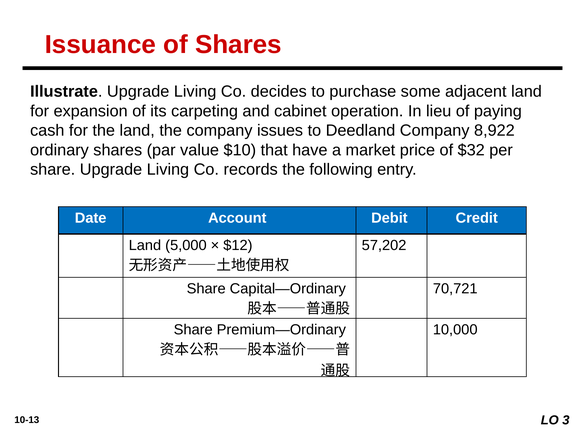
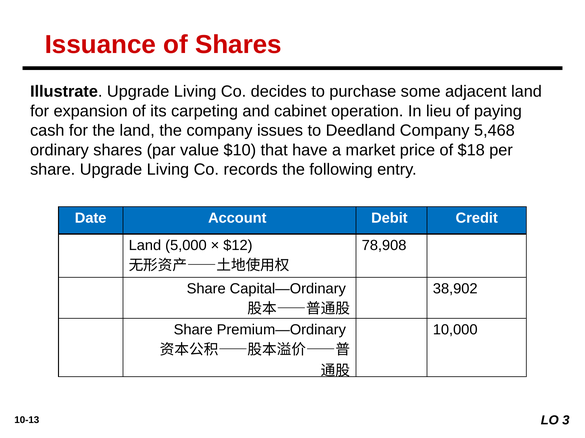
8,922: 8,922 -> 5,468
$32: $32 -> $18
57,202: 57,202 -> 78,908
70,721: 70,721 -> 38,902
